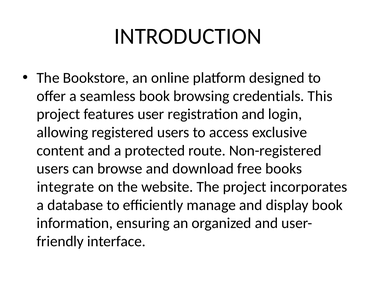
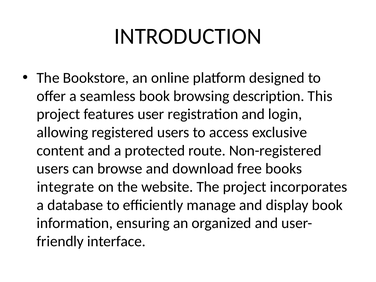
credentials: credentials -> description
